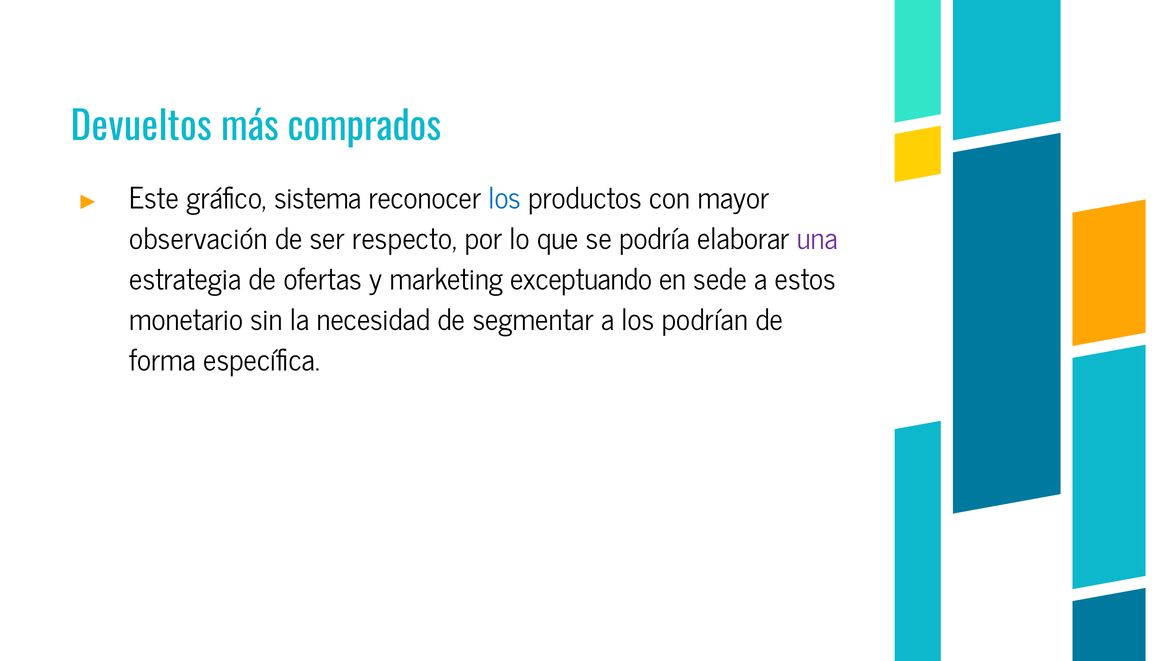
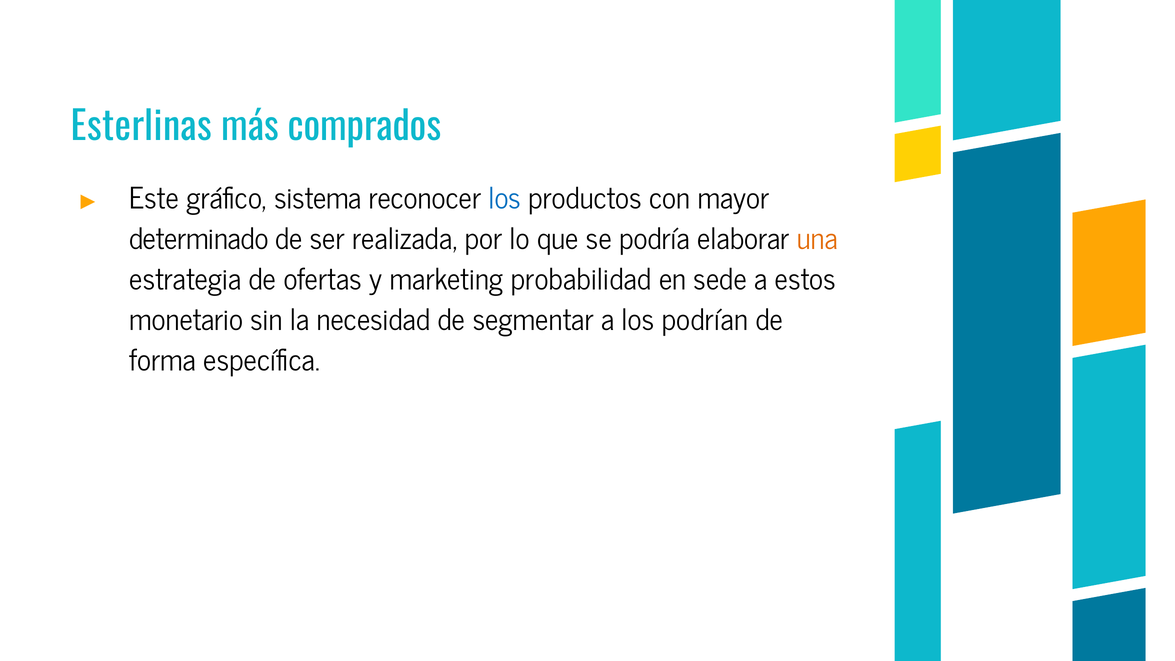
Devueltos: Devueltos -> Esterlinas
observación: observación -> determinado
respecto: respecto -> realizada
una colour: purple -> orange
exceptuando: exceptuando -> probabilidad
